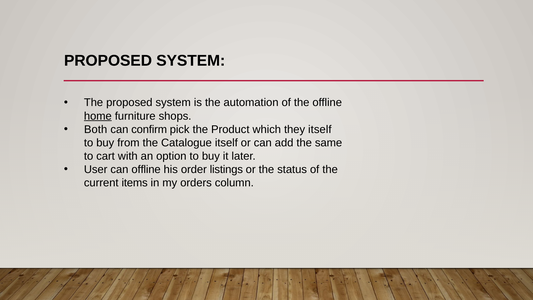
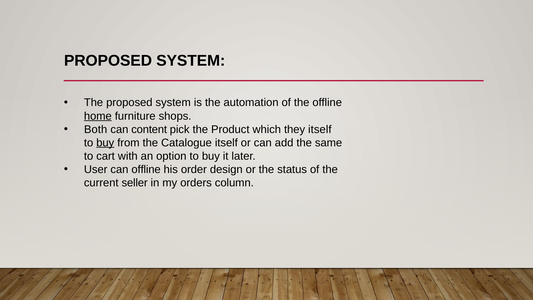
confirm: confirm -> content
buy at (105, 143) underline: none -> present
listings: listings -> design
items: items -> seller
